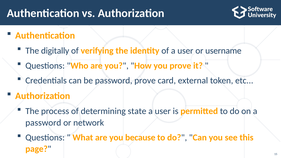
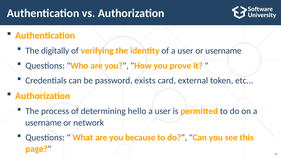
password prove: prove -> exists
state: state -> hello
password at (43, 123): password -> username
